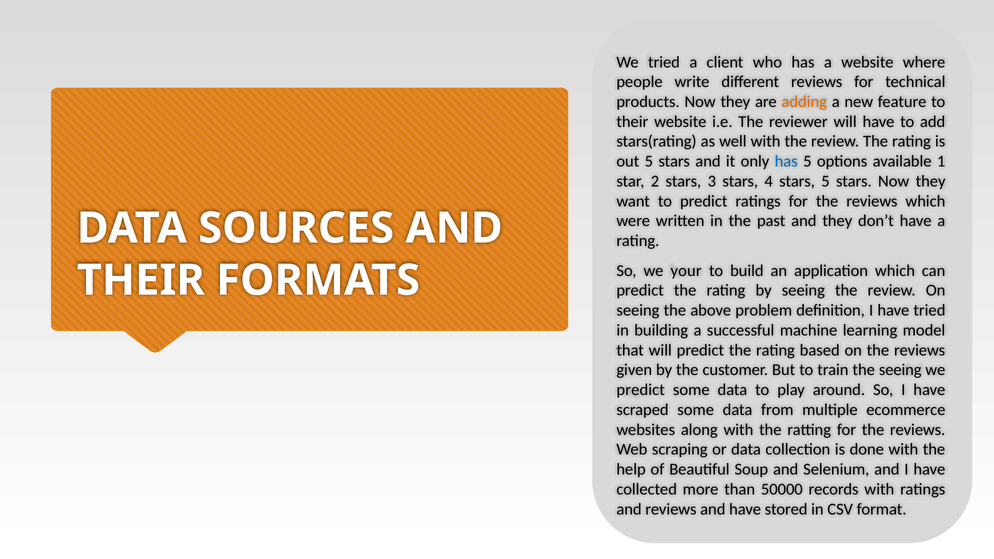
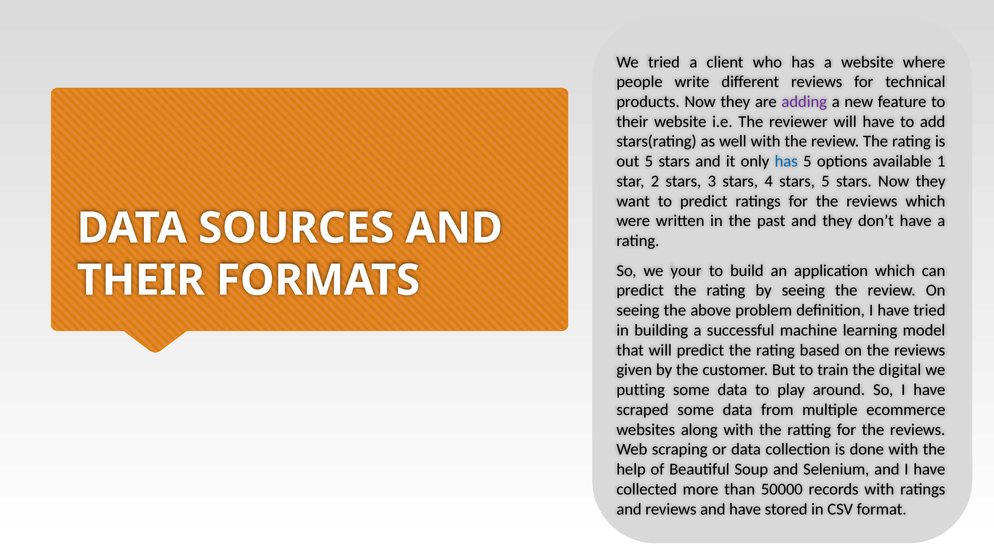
adding colour: orange -> purple
the seeing: seeing -> digital
predict at (641, 390): predict -> putting
